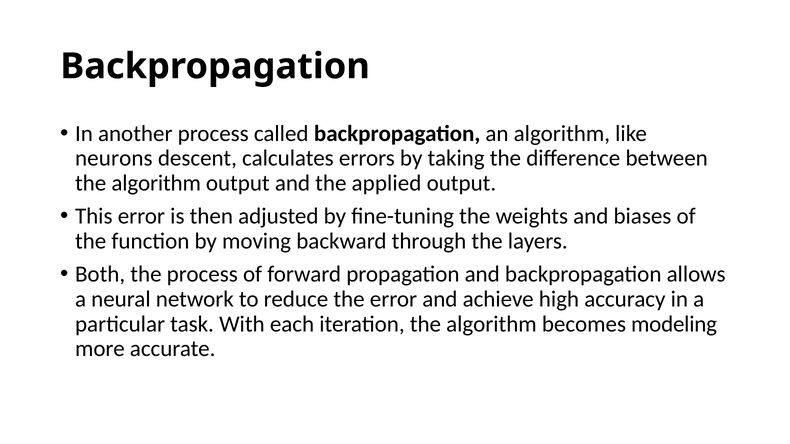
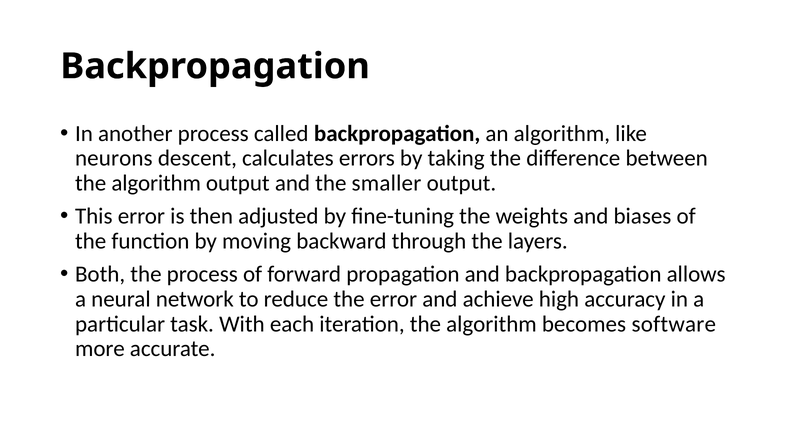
applied: applied -> smaller
modeling: modeling -> software
